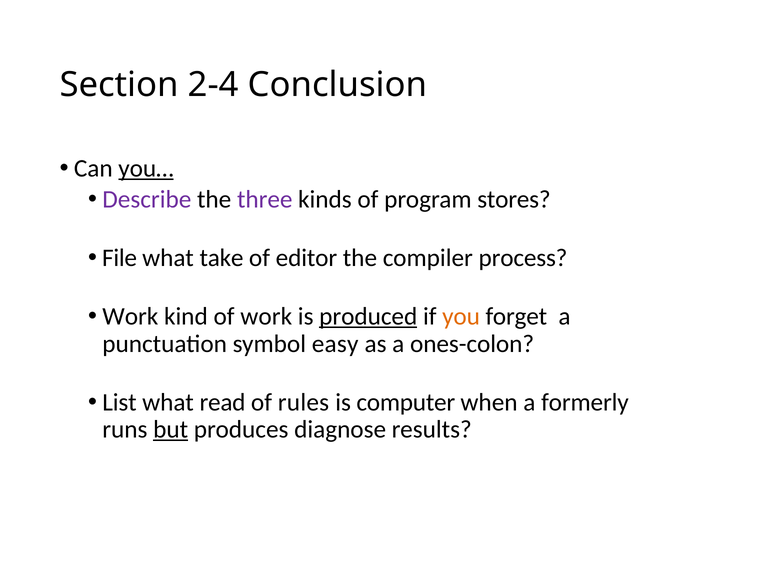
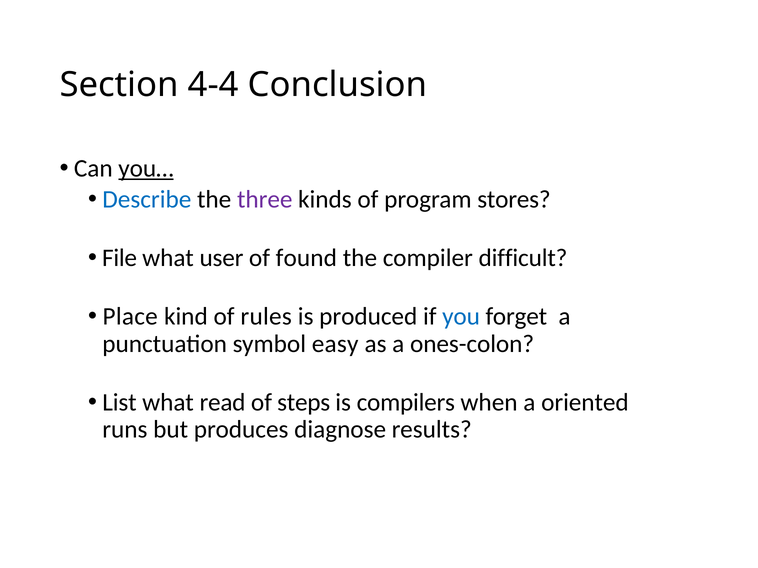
2-4: 2-4 -> 4-4
Describe colour: purple -> blue
take: take -> user
editor: editor -> found
process: process -> difficult
Work at (130, 317): Work -> Place
of work: work -> rules
produced underline: present -> none
you colour: orange -> blue
rules: rules -> steps
computer: computer -> compilers
formerly: formerly -> oriented
but underline: present -> none
